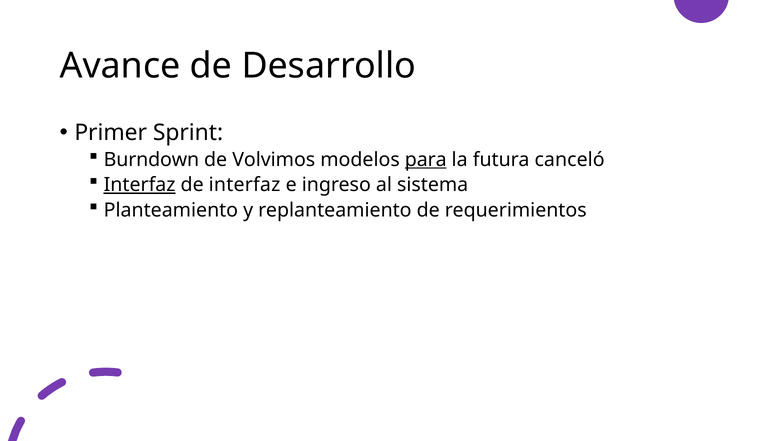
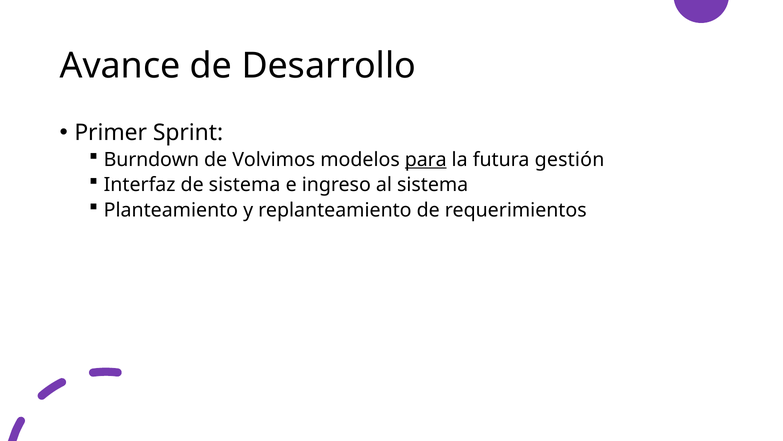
canceló: canceló -> gestión
Interfaz at (140, 185) underline: present -> none
de interfaz: interfaz -> sistema
